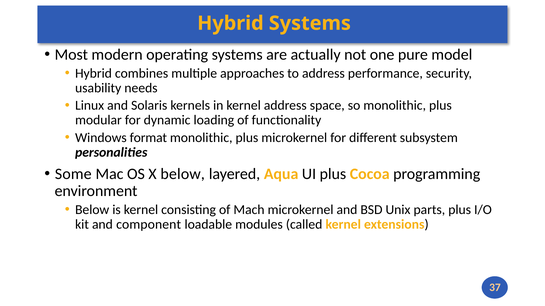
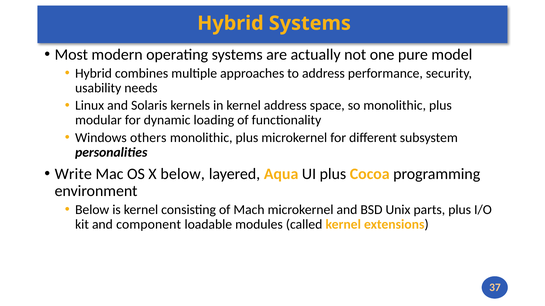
format: format -> others
Some: Some -> Write
